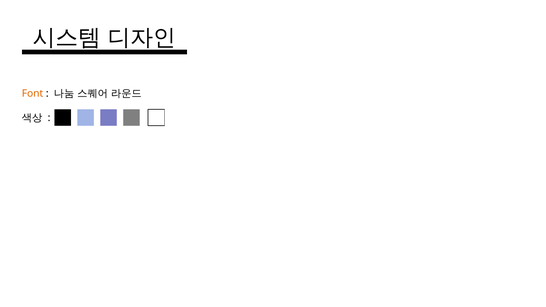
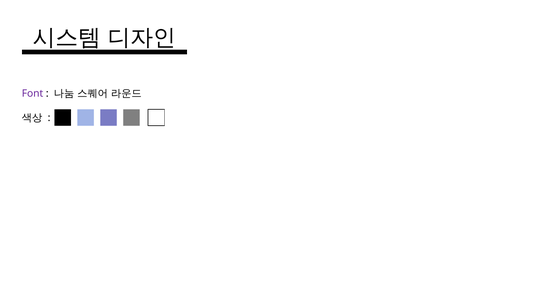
Font colour: orange -> purple
